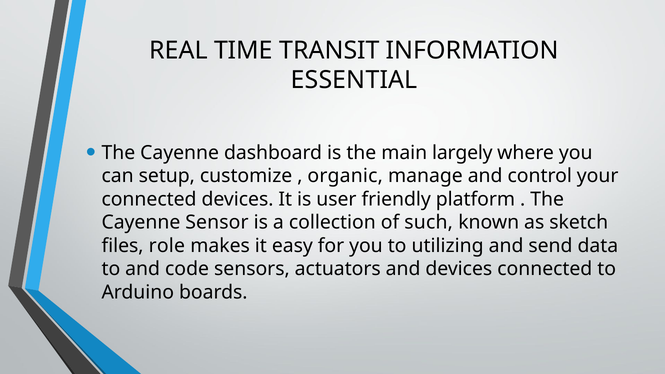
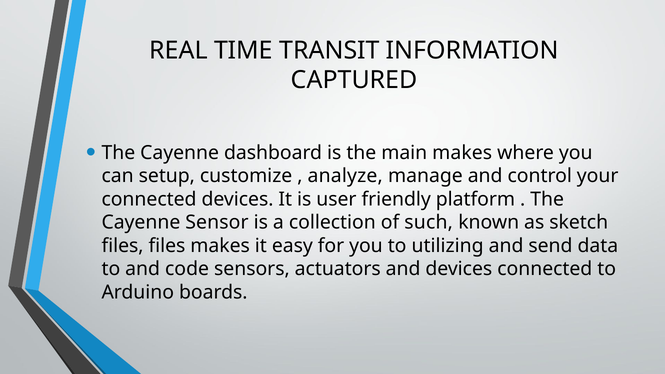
ESSENTIAL: ESSENTIAL -> CAPTURED
main largely: largely -> makes
organic: organic -> analyze
files role: role -> files
